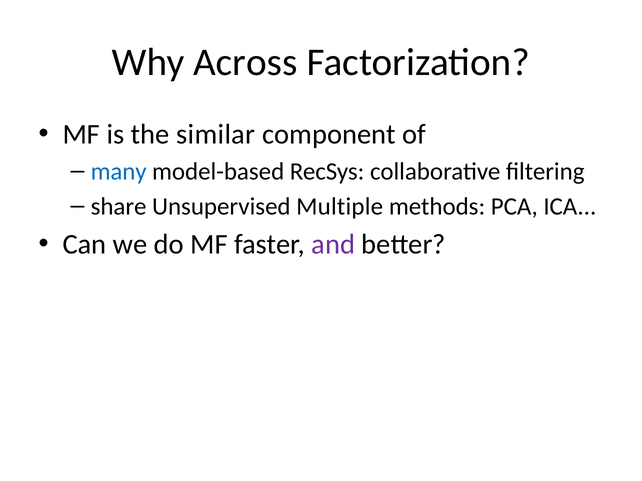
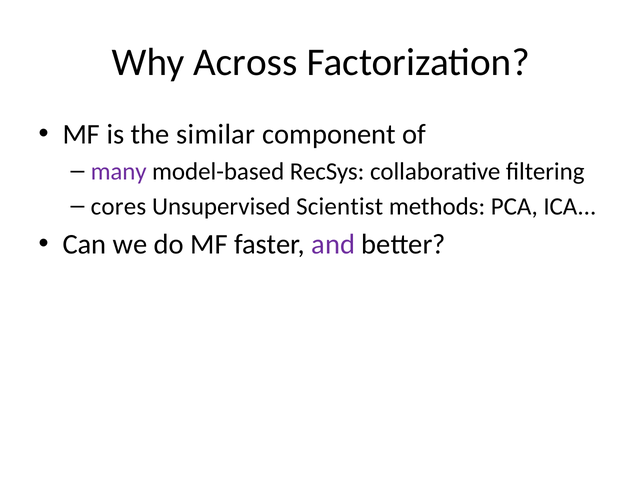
many colour: blue -> purple
share: share -> cores
Multiple: Multiple -> Scientist
